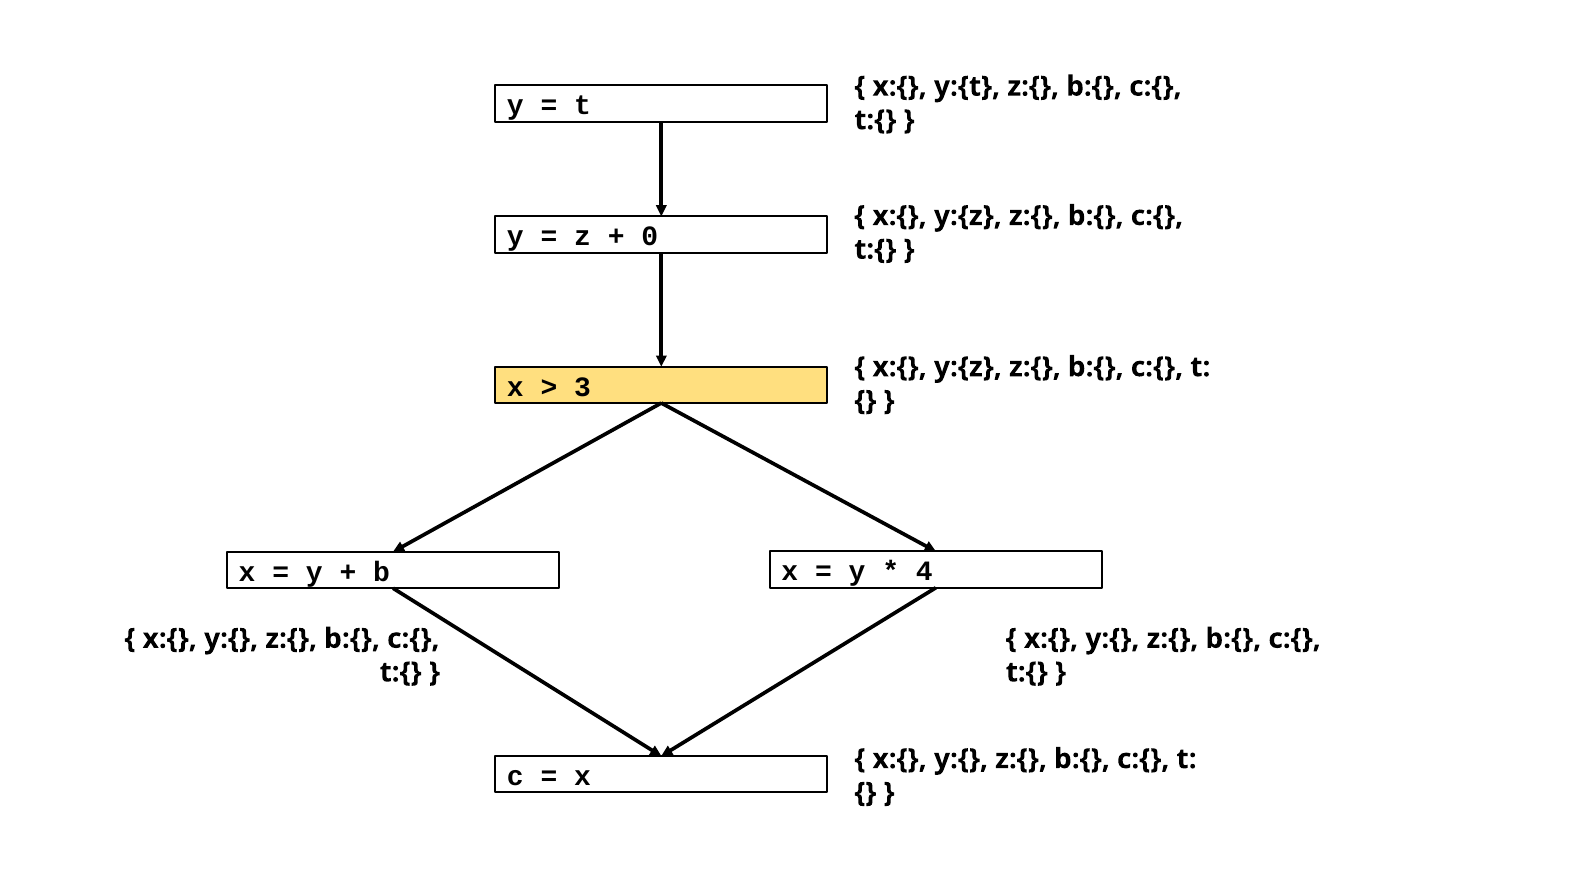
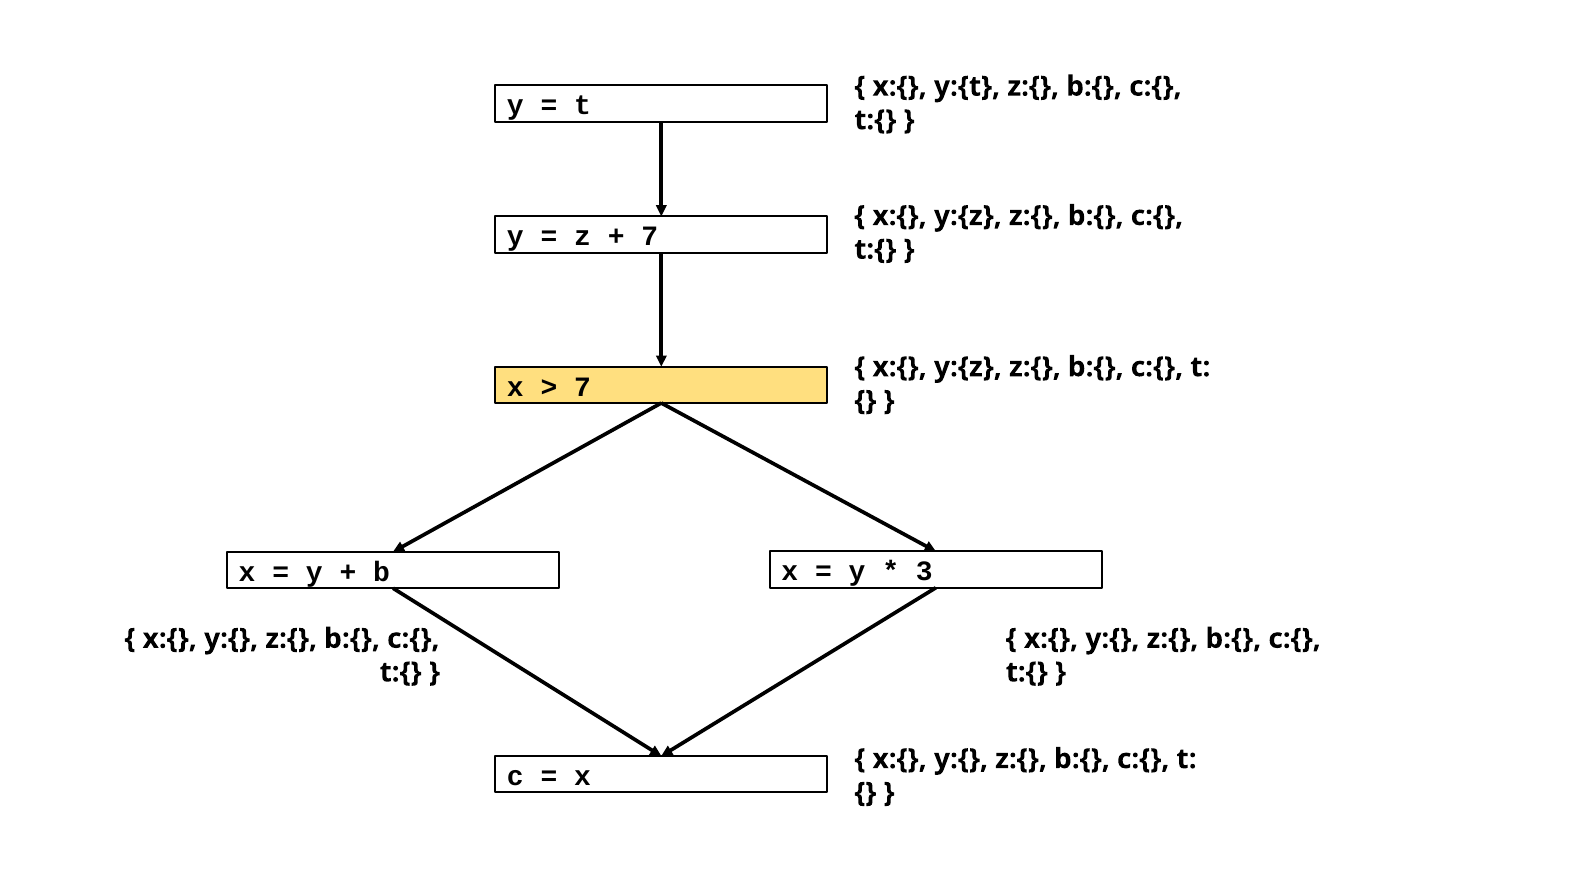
0 at (650, 236): 0 -> 7
3 at (582, 387): 3 -> 7
4: 4 -> 3
